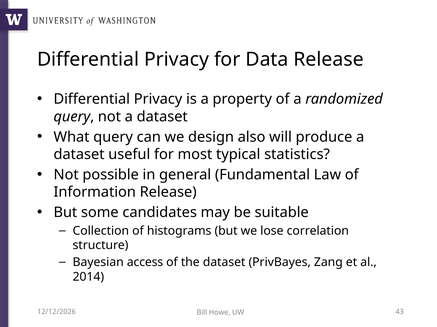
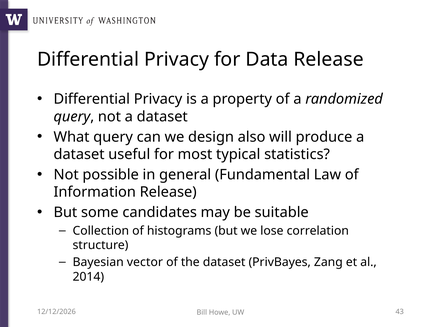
access: access -> vector
